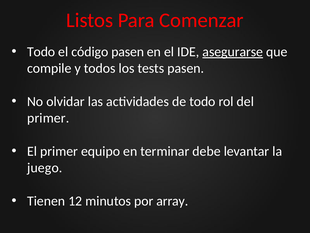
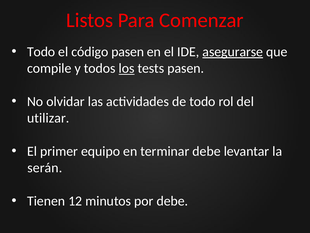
los underline: none -> present
primer at (48, 118): primer -> utilizar
juego: juego -> serán
por array: array -> debe
